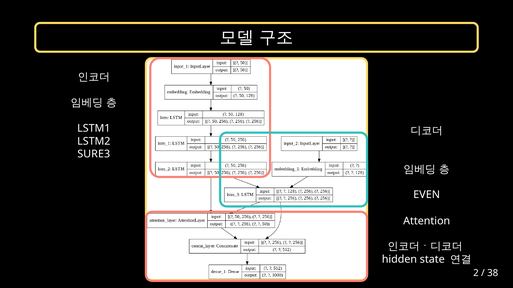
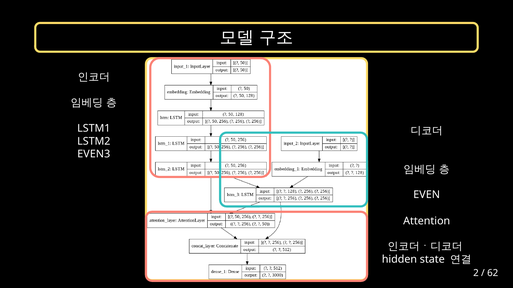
SURE3: SURE3 -> EVEN3
38: 38 -> 62
